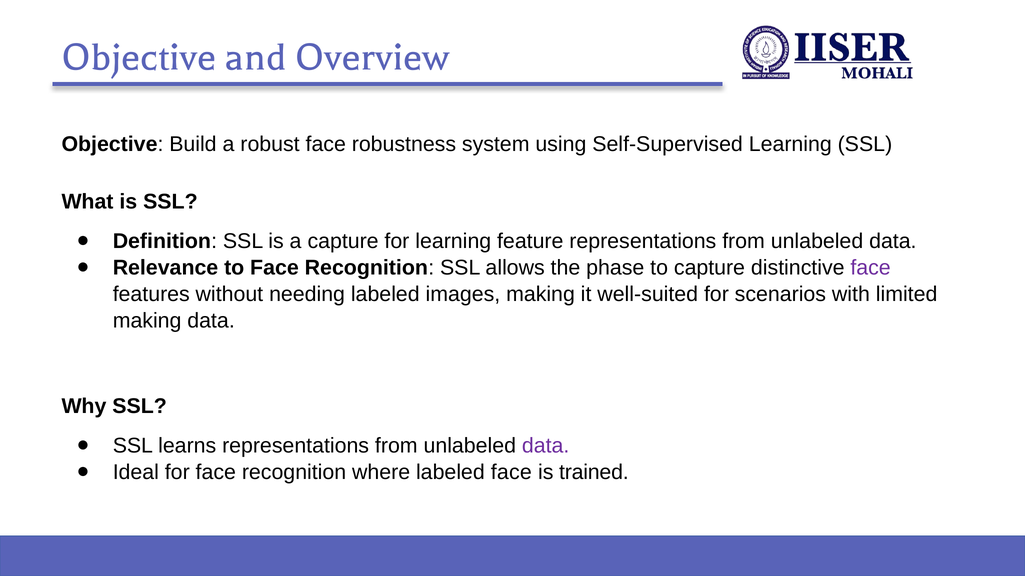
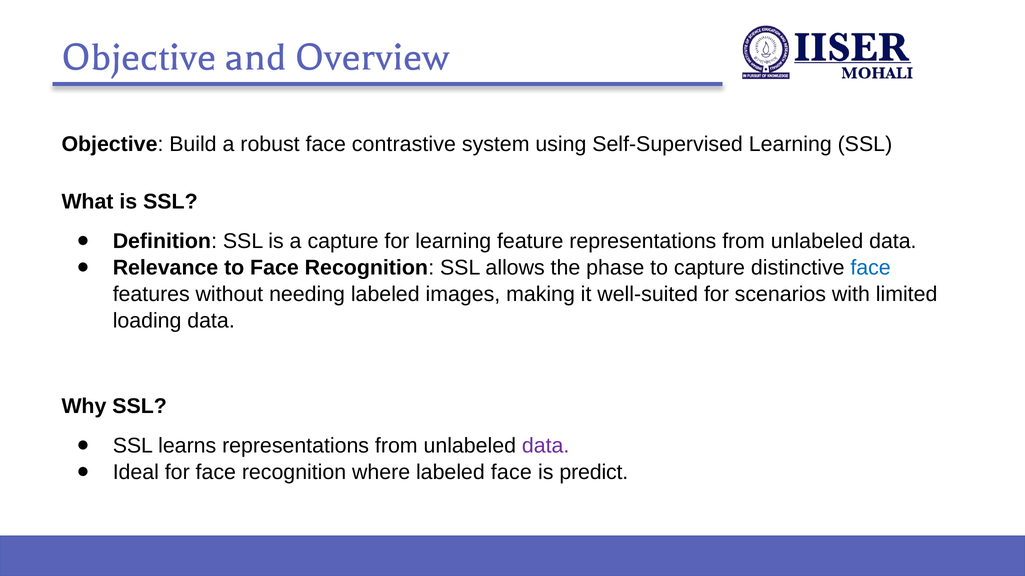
robustness: robustness -> contrastive
face at (871, 268) colour: purple -> blue
making at (147, 321): making -> loading
trained: trained -> predict
